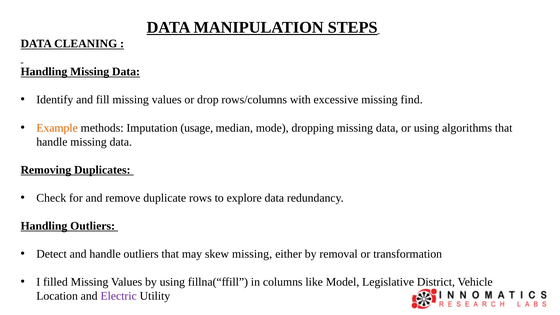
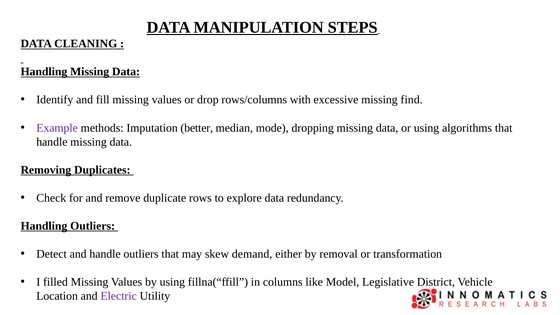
Example colour: orange -> purple
usage: usage -> better
skew missing: missing -> demand
